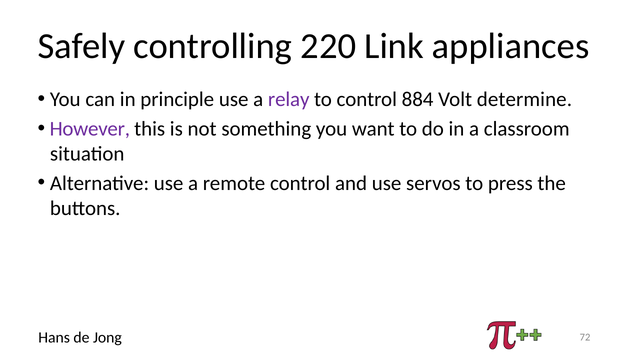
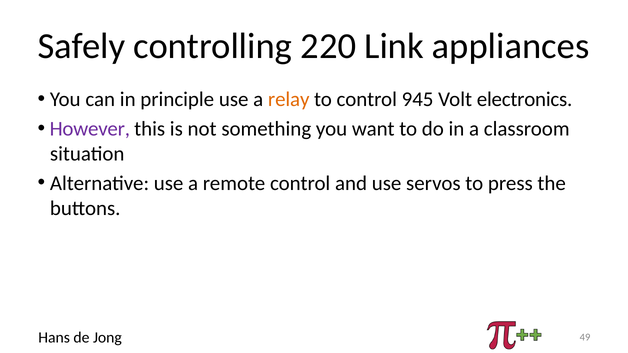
relay colour: purple -> orange
884: 884 -> 945
determine: determine -> electronics
72: 72 -> 49
